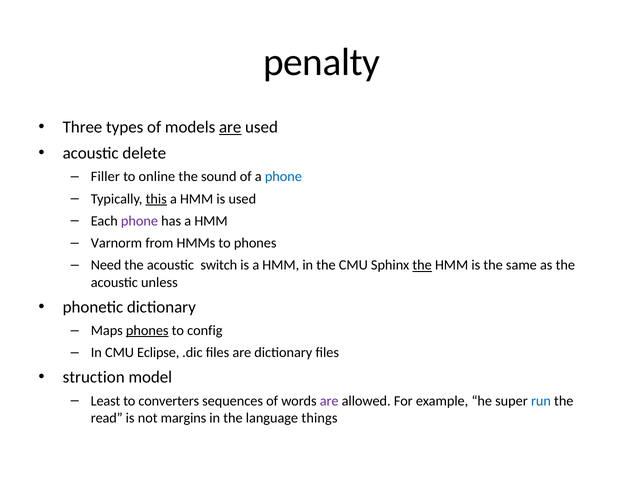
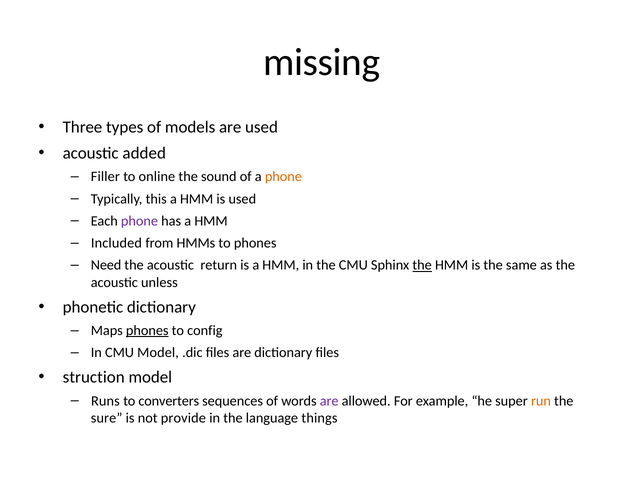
penalty: penalty -> missing
are at (230, 127) underline: present -> none
delete: delete -> added
phone at (283, 177) colour: blue -> orange
this underline: present -> none
Varnorm: Varnorm -> Included
switch: switch -> return
CMU Eclipse: Eclipse -> Model
Least: Least -> Runs
run colour: blue -> orange
read: read -> sure
margins: margins -> provide
